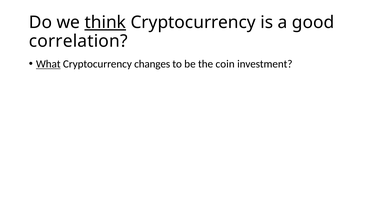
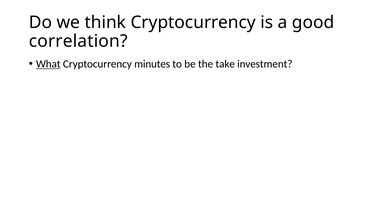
think underline: present -> none
changes: changes -> minutes
coin: coin -> take
